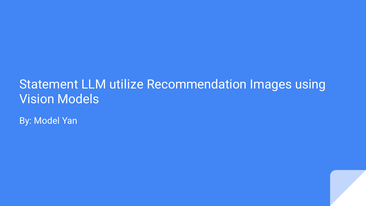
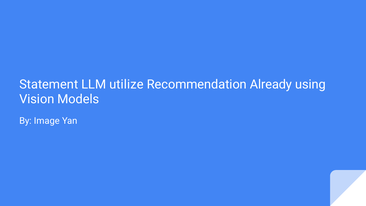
Images: Images -> Already
Model: Model -> Image
